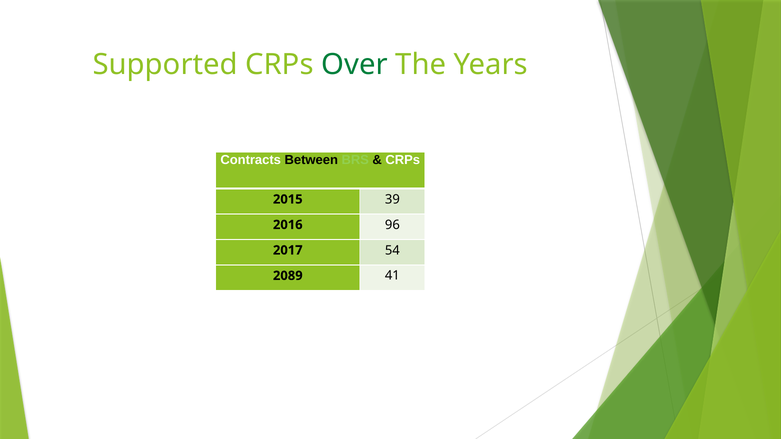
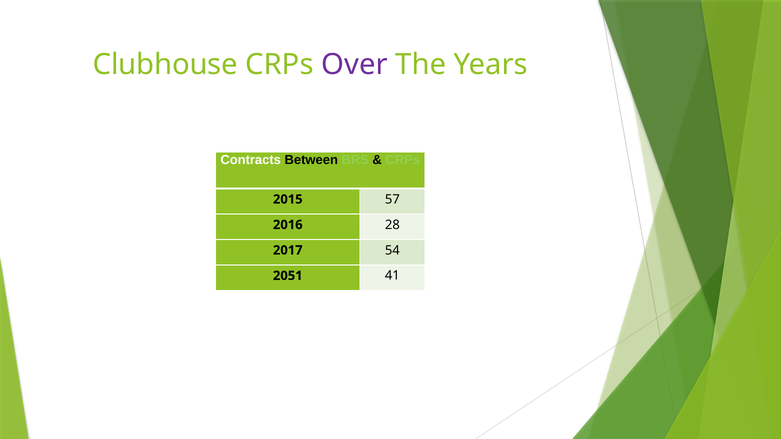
Supported: Supported -> Clubhouse
Over colour: green -> purple
CRPs at (403, 160) colour: white -> light green
39: 39 -> 57
96: 96 -> 28
2089: 2089 -> 2051
